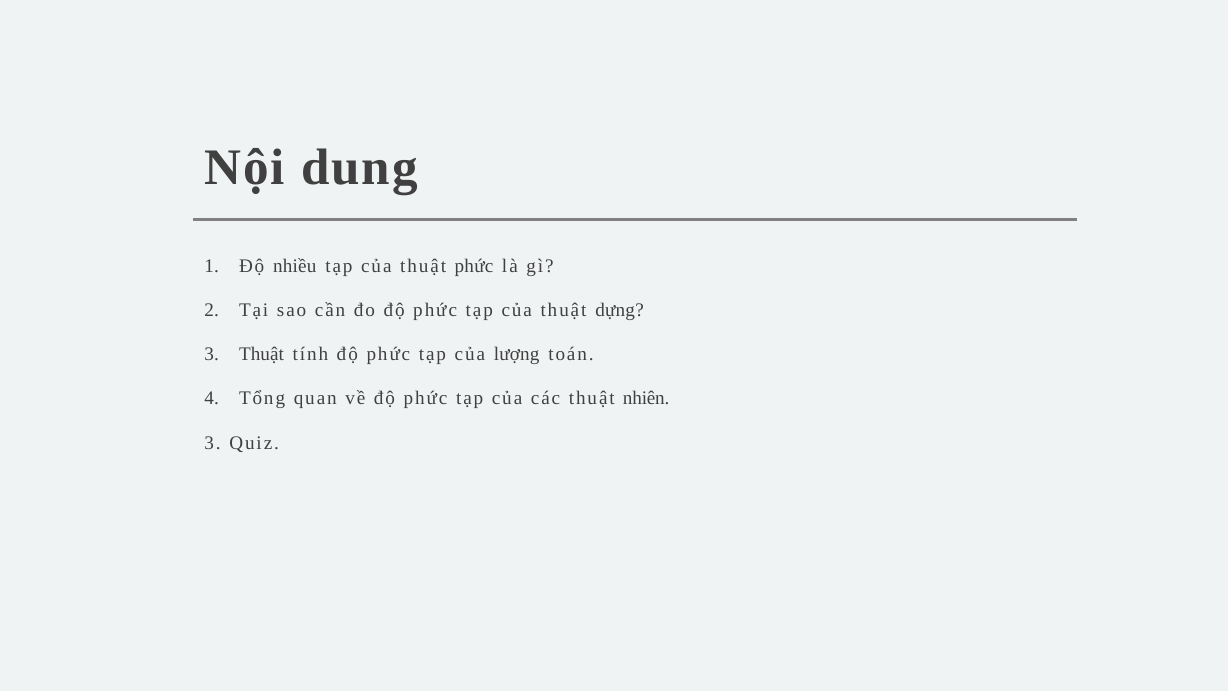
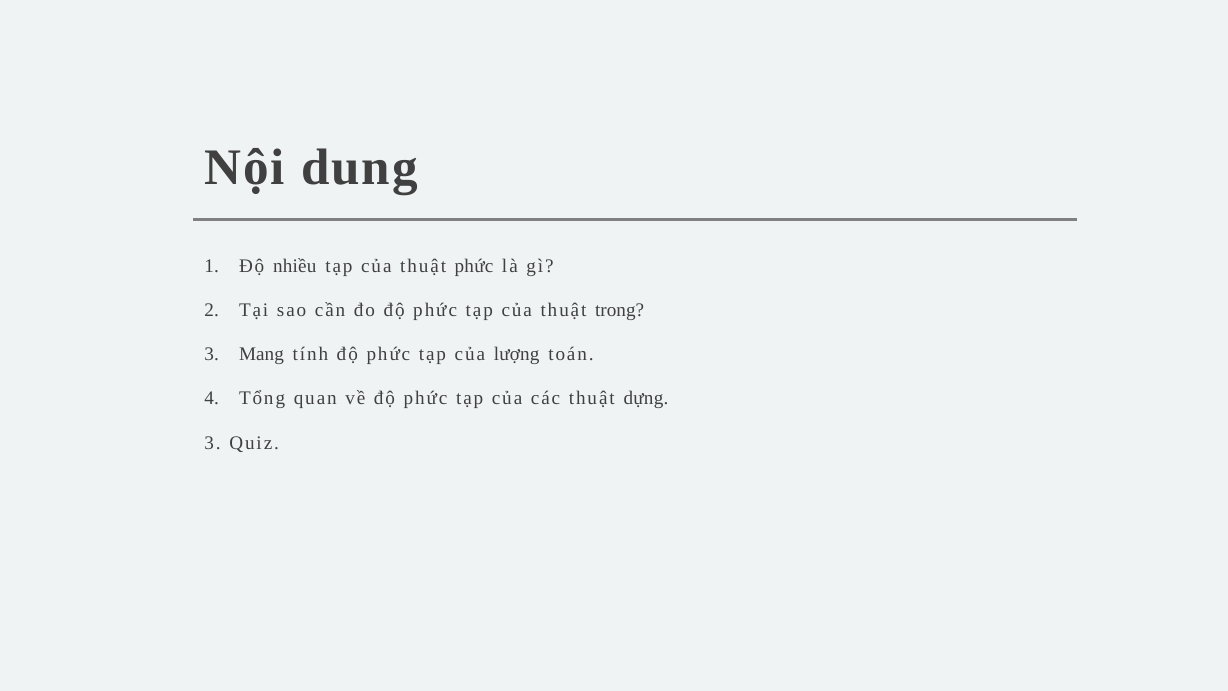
dựng: dựng -> trong
3 Thuật: Thuật -> Mang
nhiên: nhiên -> dựng
